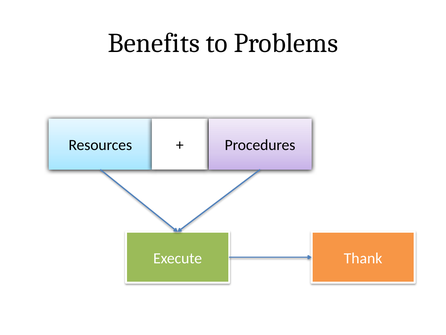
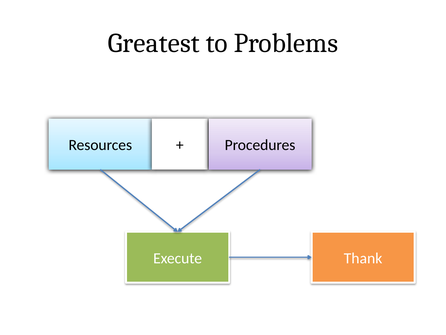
Benefits: Benefits -> Greatest
